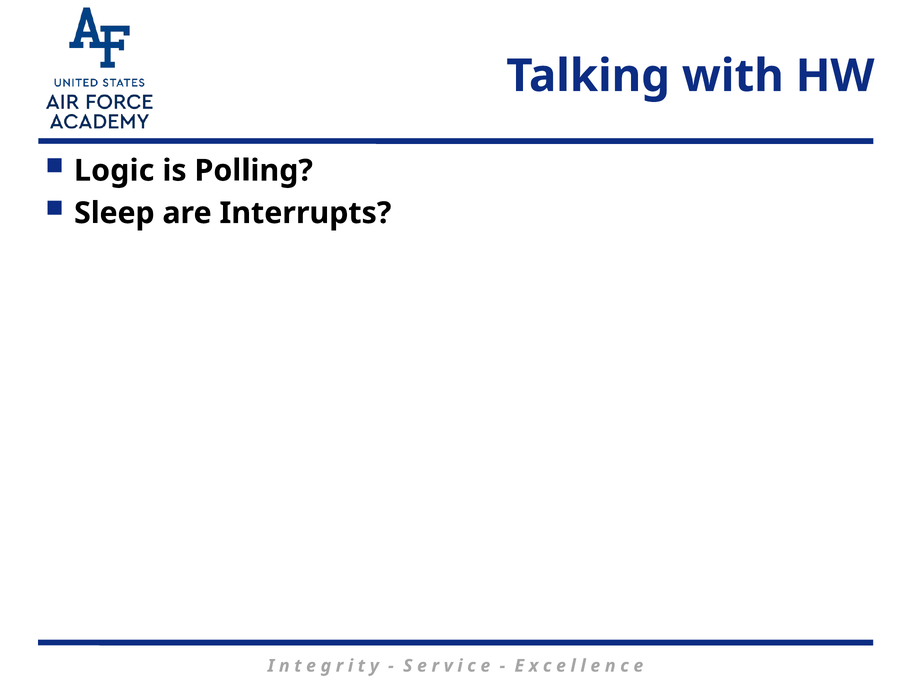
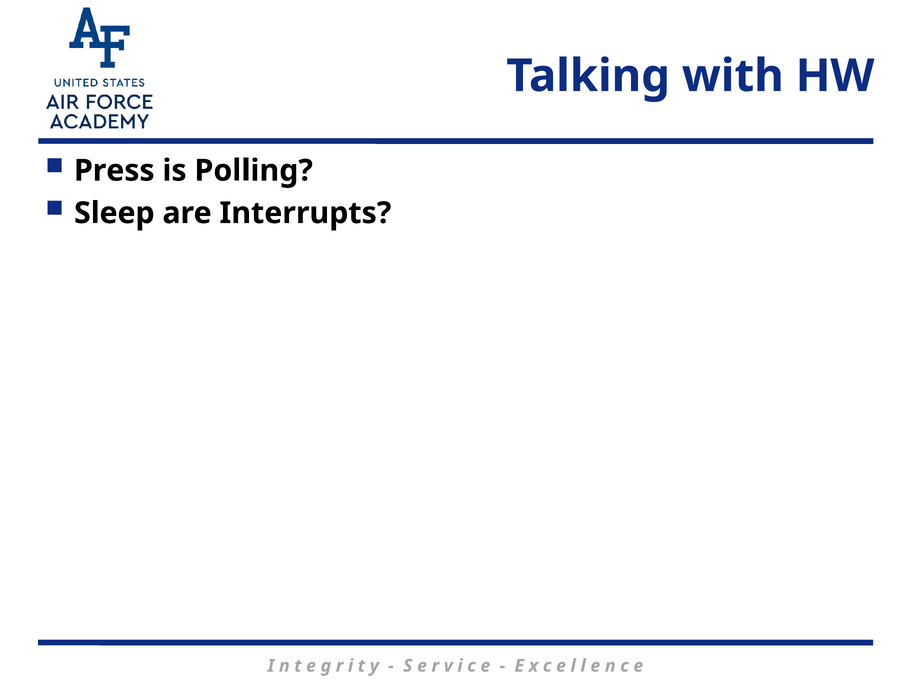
Logic: Logic -> Press
